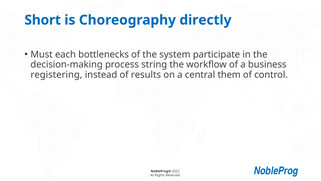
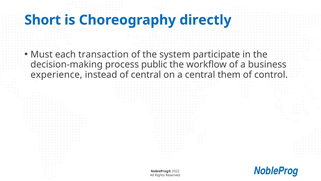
bottlenecks: bottlenecks -> transaction
string: string -> public
registering: registering -> experience
of results: results -> central
